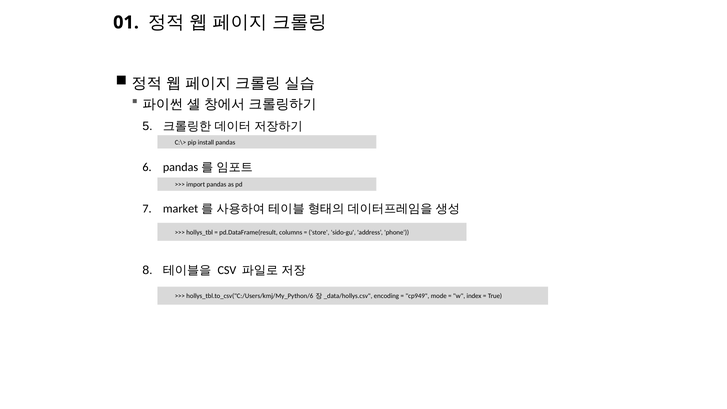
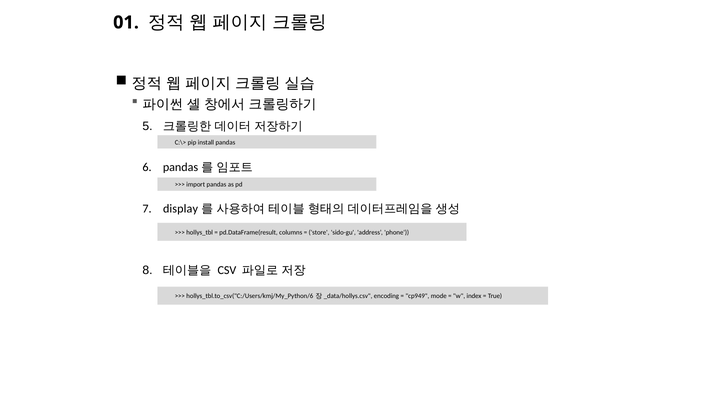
market: market -> display
